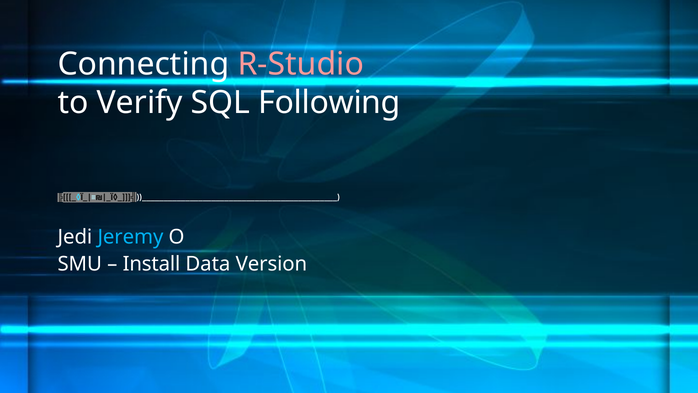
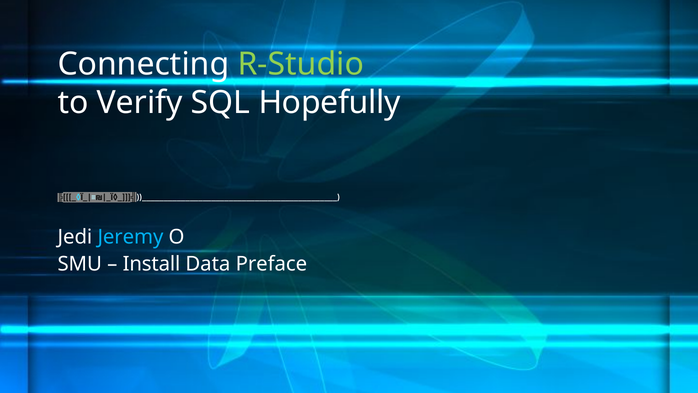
R-Studio colour: pink -> light green
Following: Following -> Hopefully
Version: Version -> Preface
